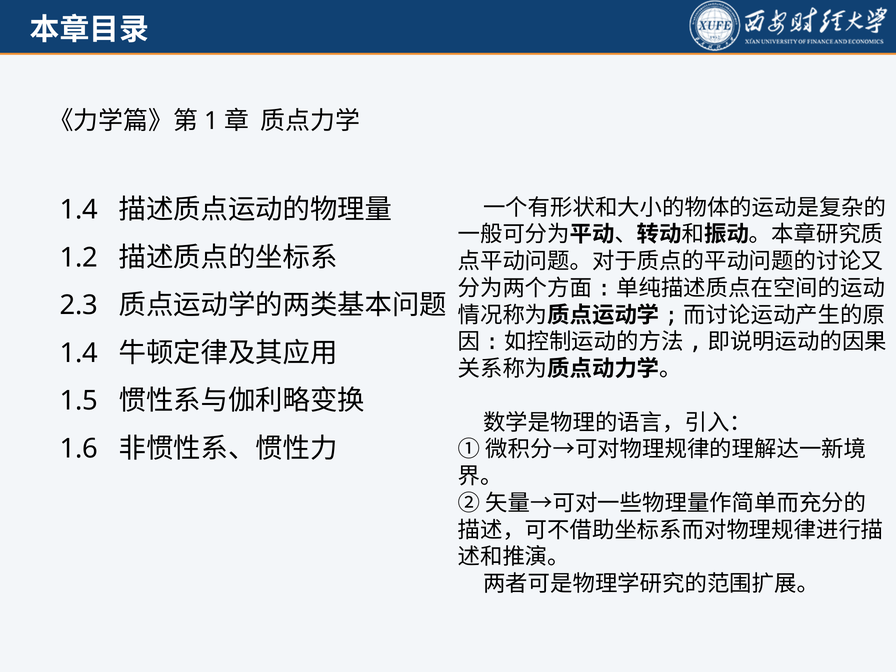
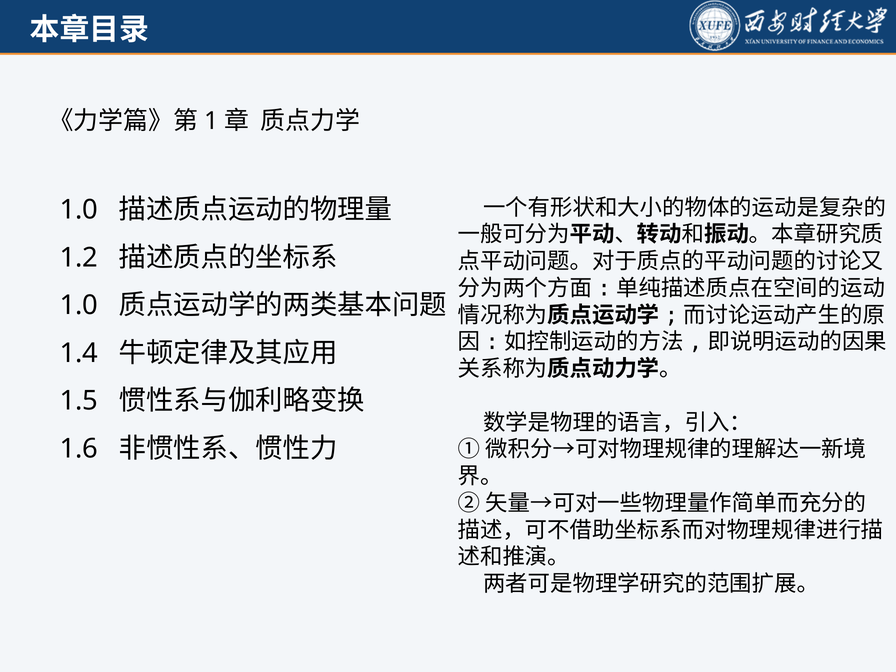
1.4 at (79, 210): 1.4 -> 1.0
2.3 at (79, 305): 2.3 -> 1.0
